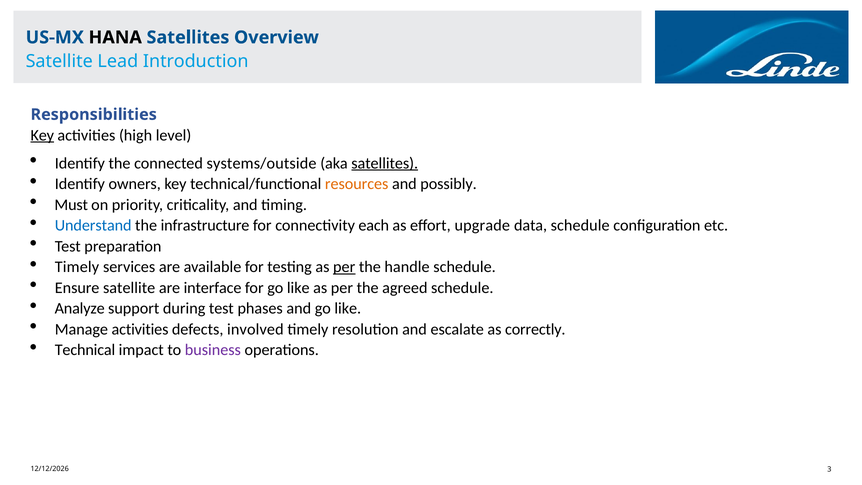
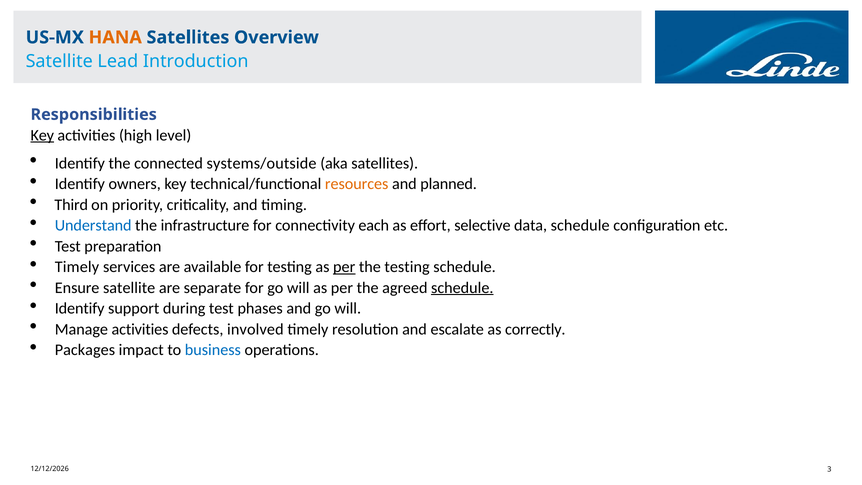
HANA colour: black -> orange
satellites at (385, 163) underline: present -> none
possibly: possibly -> planned
Must: Must -> Third
upgrade: upgrade -> selective
the handle: handle -> testing
interface: interface -> separate
for go like: like -> will
schedule at (462, 288) underline: none -> present
Analyze at (80, 308): Analyze -> Identify
and go like: like -> will
Technical: Technical -> Packages
business colour: purple -> blue
